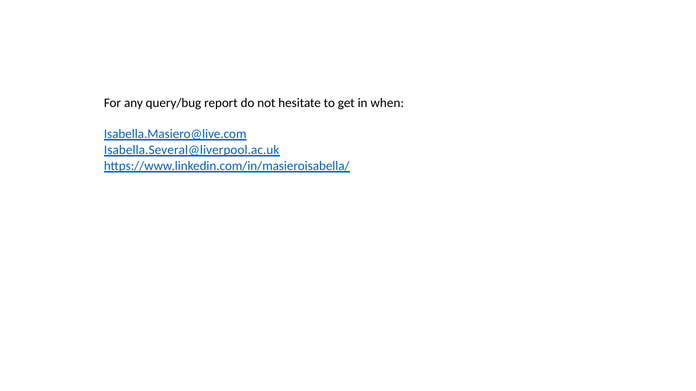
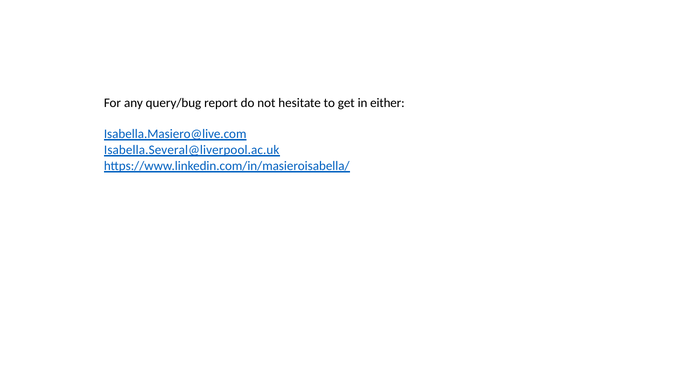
when: when -> either
